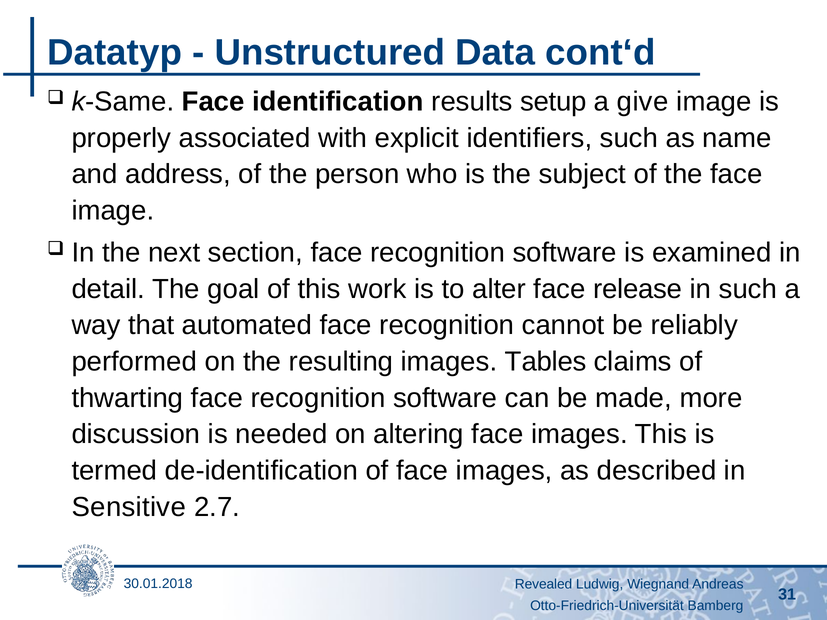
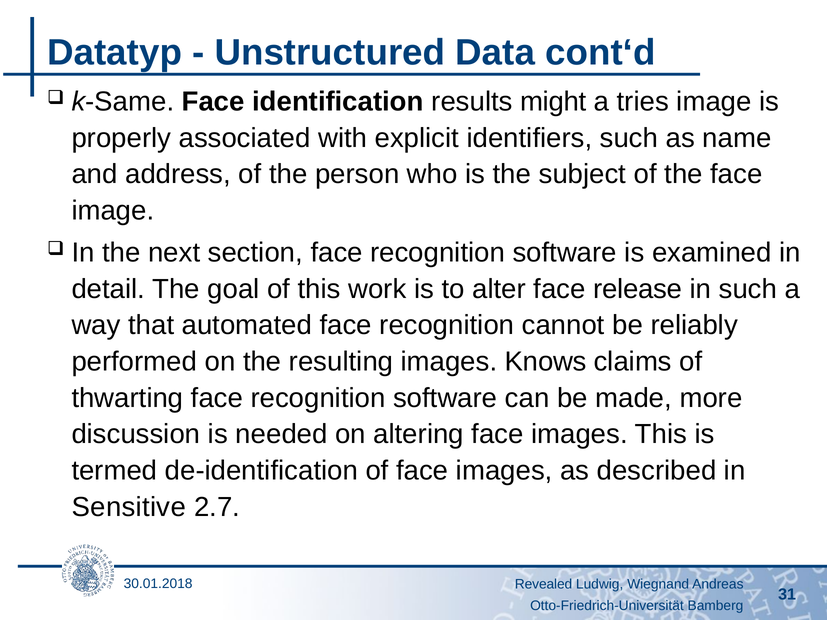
setup: setup -> might
give: give -> tries
Tables: Tables -> Knows
